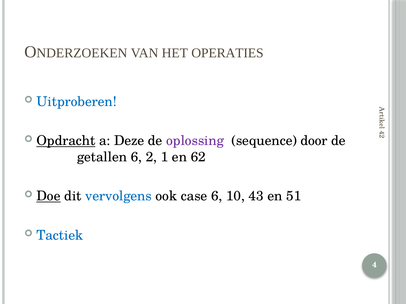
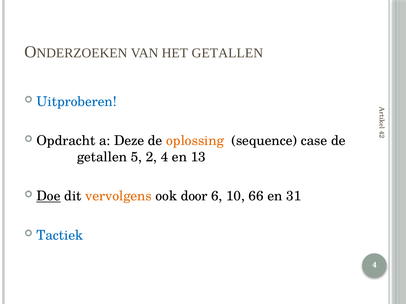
HET OPERATIES: OPERATIES -> GETALLEN
Opdracht underline: present -> none
oplossing colour: purple -> orange
door: door -> case
getallen 6: 6 -> 5
2 1: 1 -> 4
62: 62 -> 13
vervolgens colour: blue -> orange
case: case -> door
43: 43 -> 66
51: 51 -> 31
